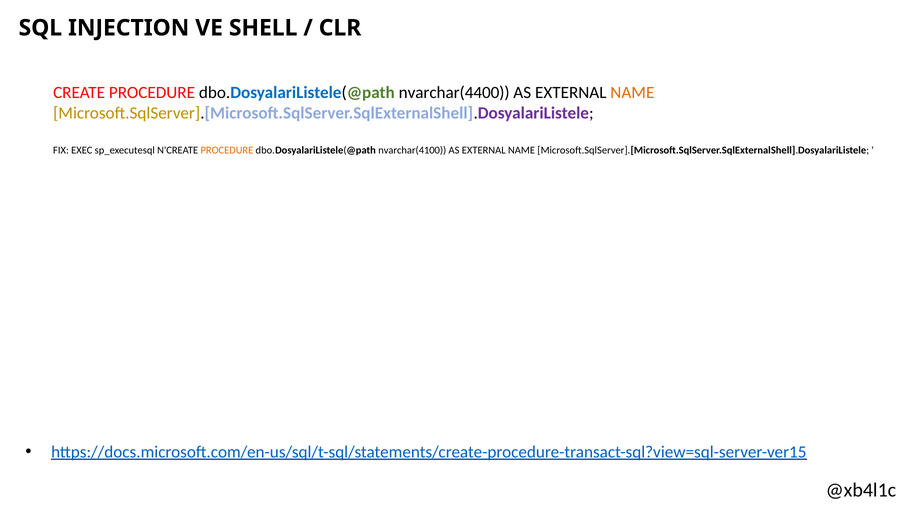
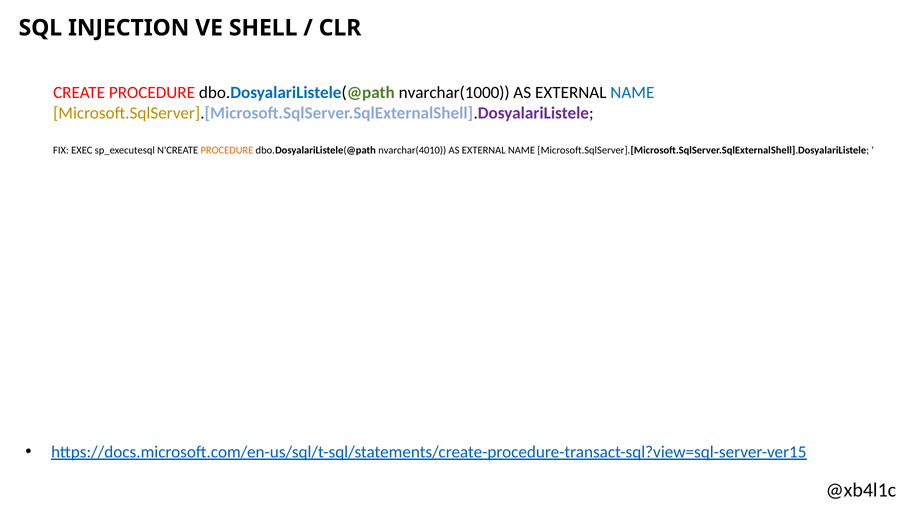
nvarchar(4400: nvarchar(4400 -> nvarchar(1000
NAME at (632, 92) colour: orange -> blue
nvarchar(4100: nvarchar(4100 -> nvarchar(4010
